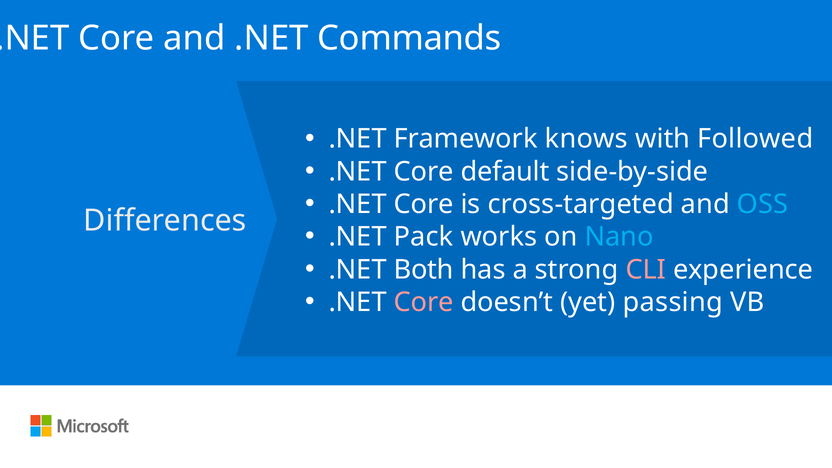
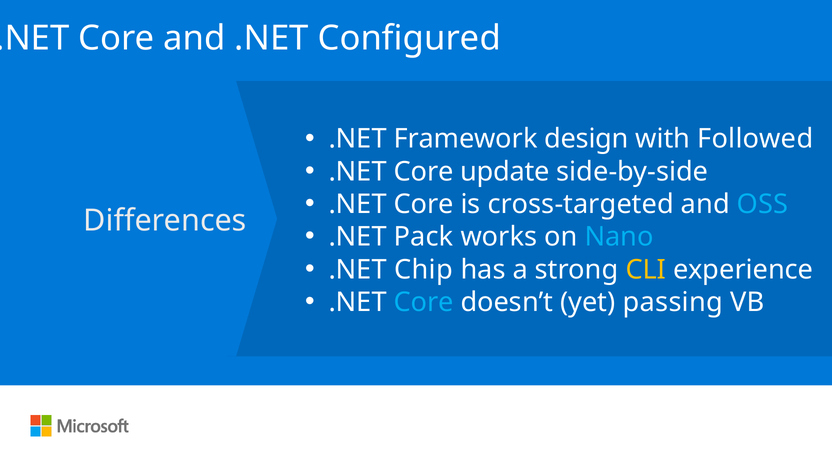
Commands: Commands -> Configured
knows: knows -> design
default: default -> update
Both: Both -> Chip
CLI colour: pink -> yellow
Core at (424, 302) colour: pink -> light blue
